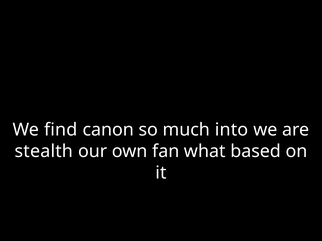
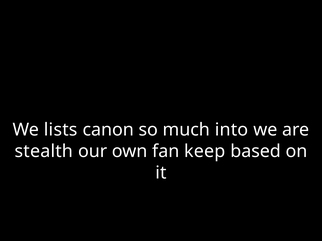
find: find -> lists
what: what -> keep
